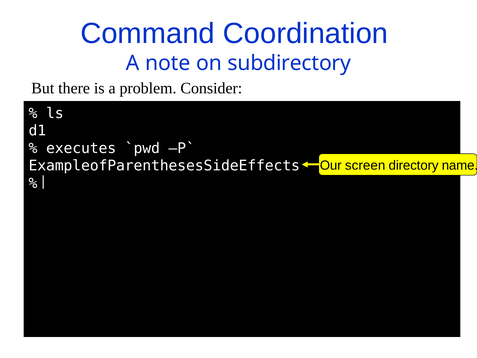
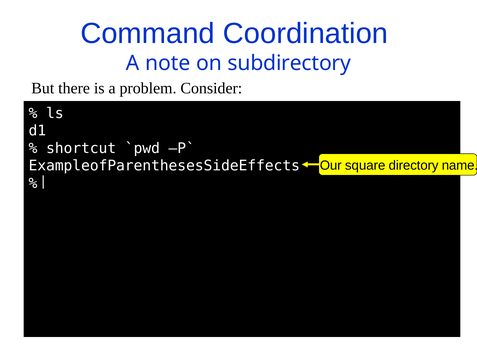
executes: executes -> shortcut
screen: screen -> square
